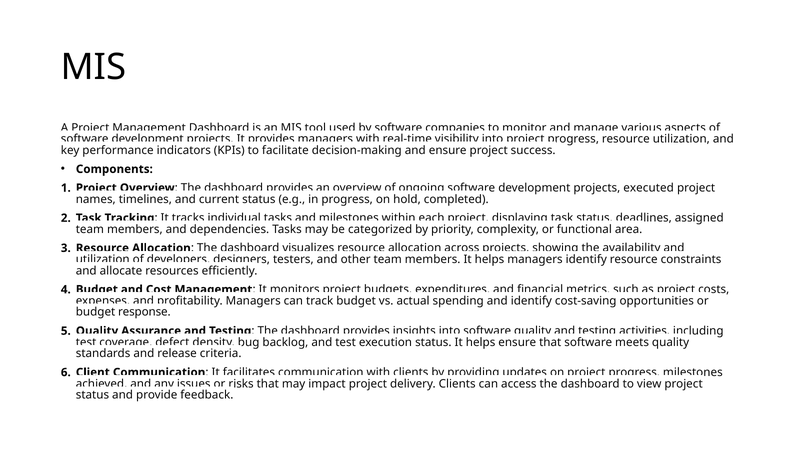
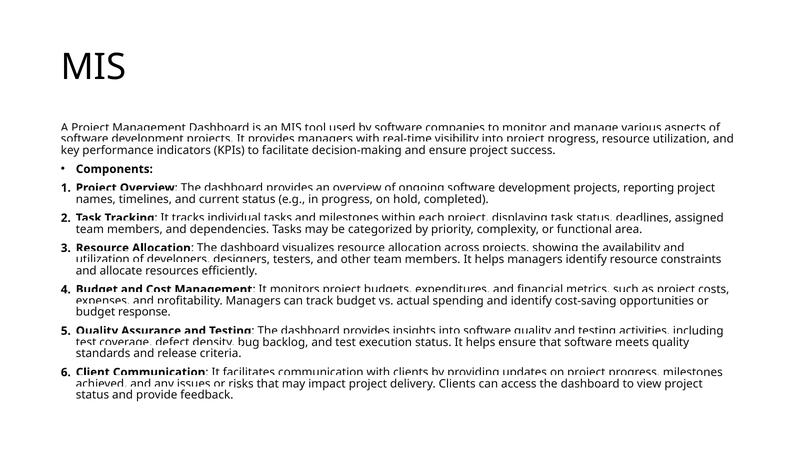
executed: executed -> reporting
